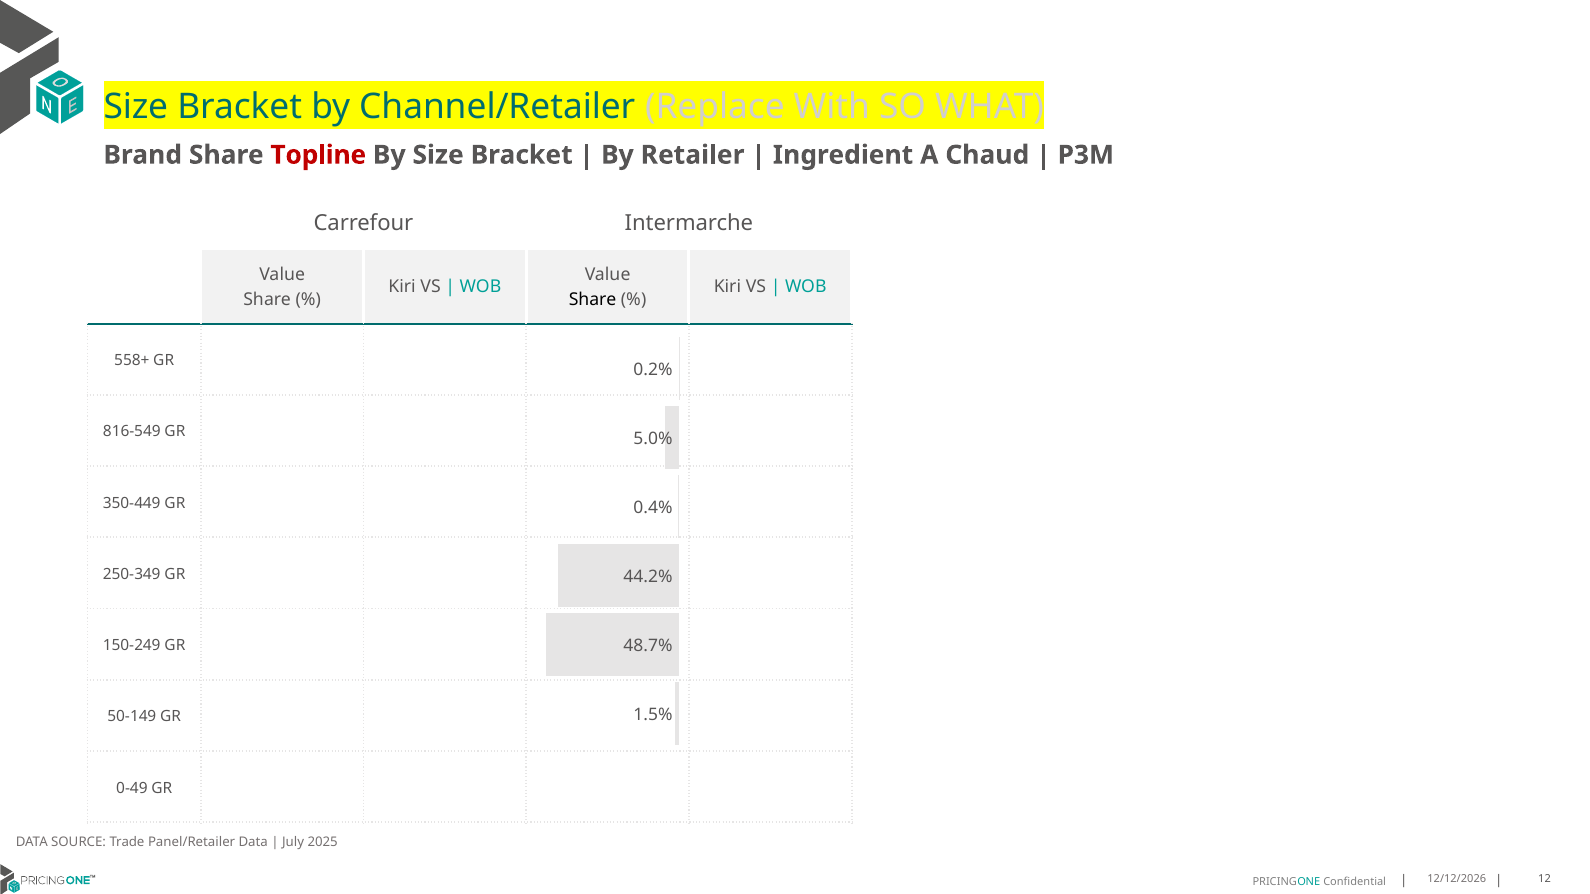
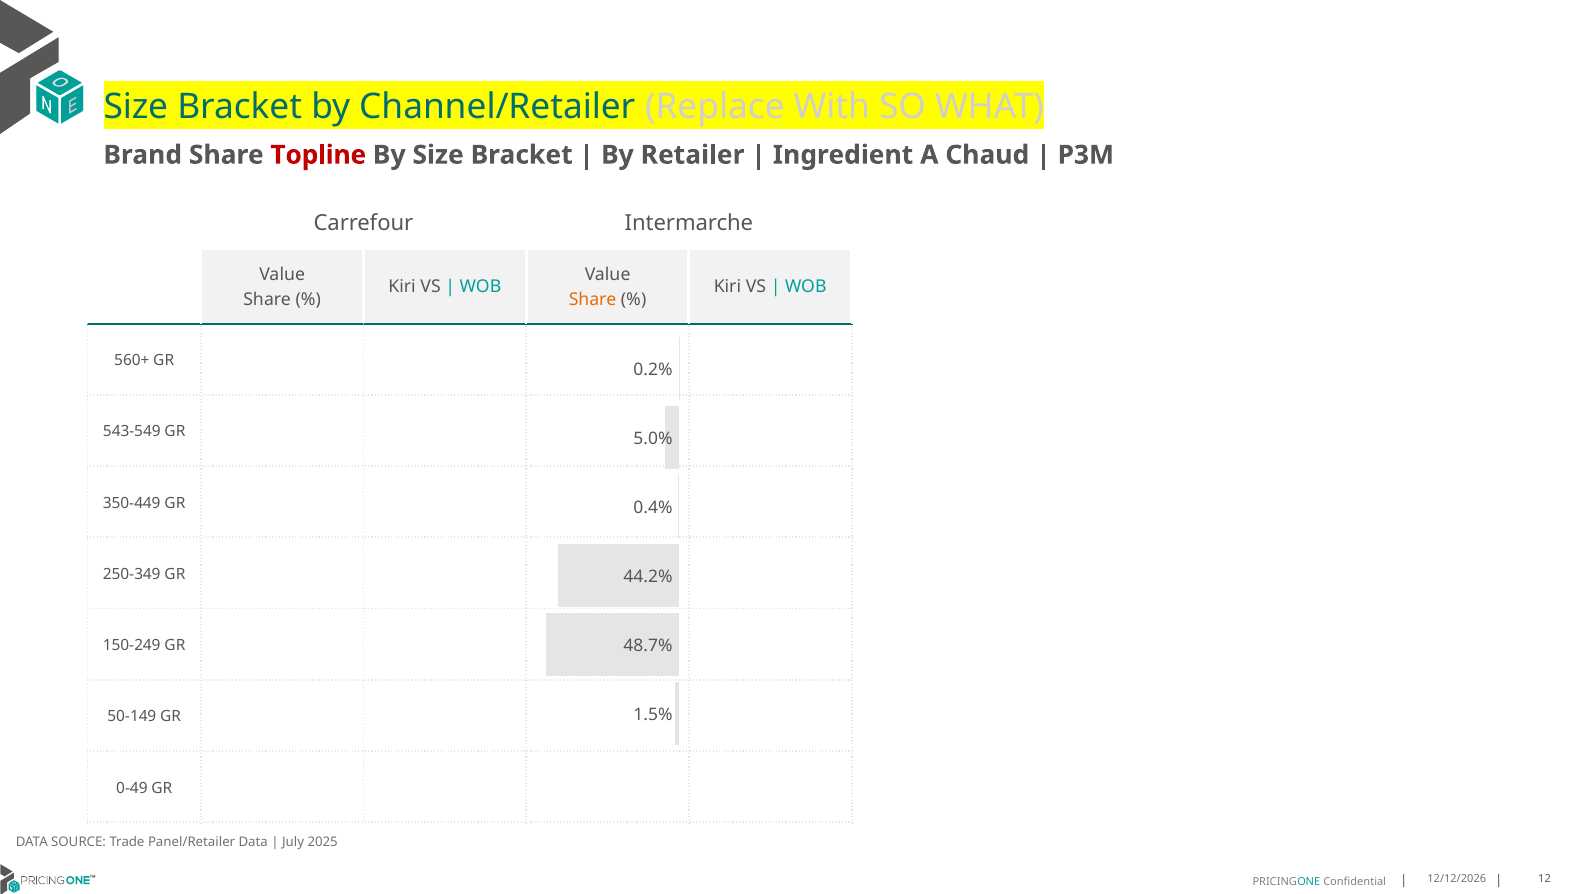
Share at (593, 299) colour: black -> orange
558+: 558+ -> 560+
816-549: 816-549 -> 543-549
